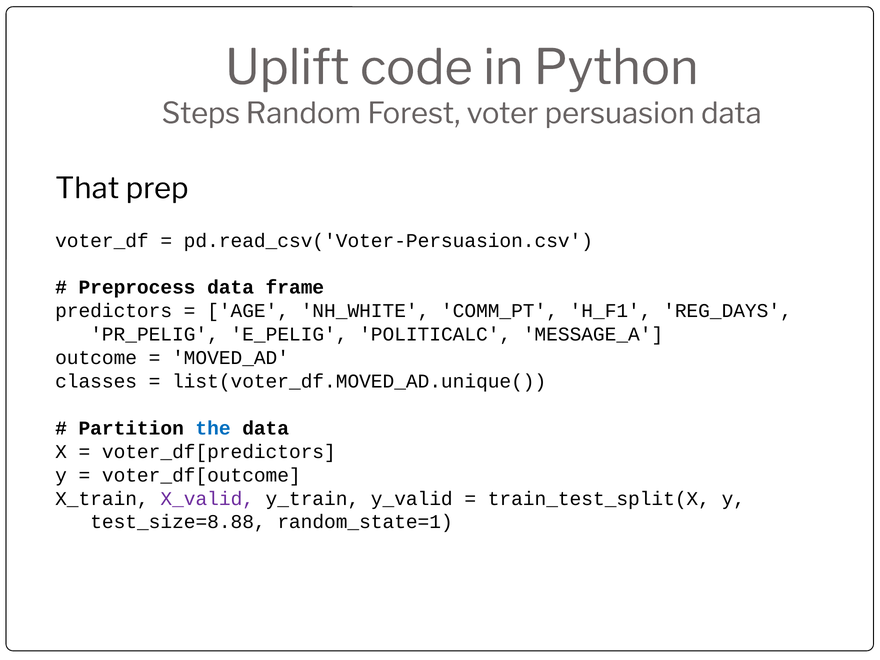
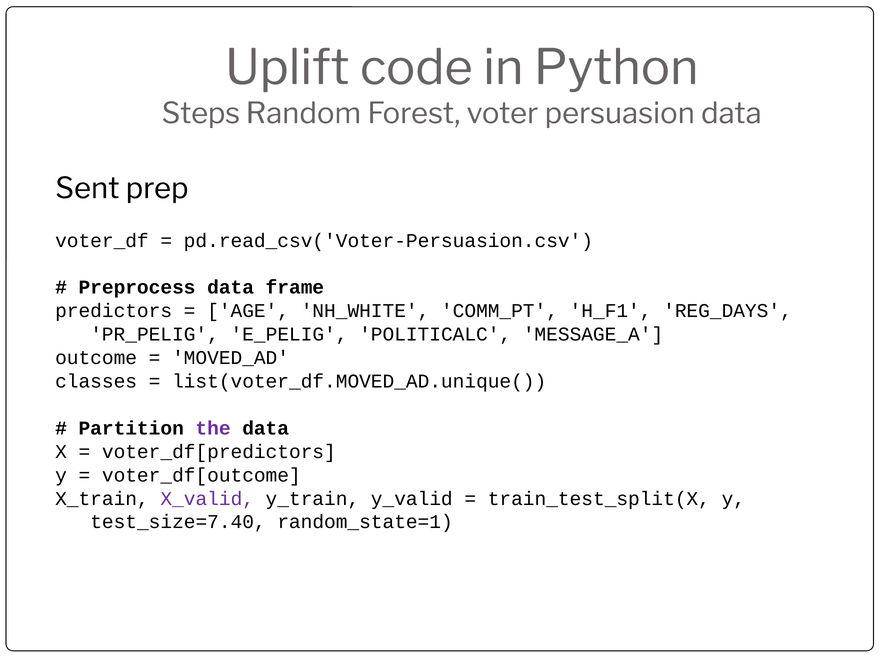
That: That -> Sent
the colour: blue -> purple
test_size=8.88: test_size=8.88 -> test_size=7.40
